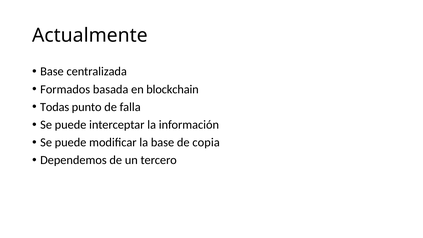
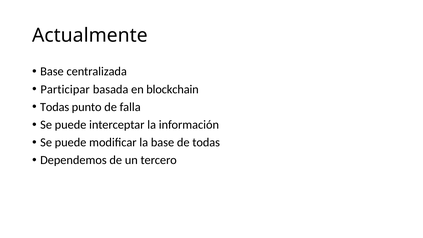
Formados: Formados -> Participar
de copia: copia -> todas
